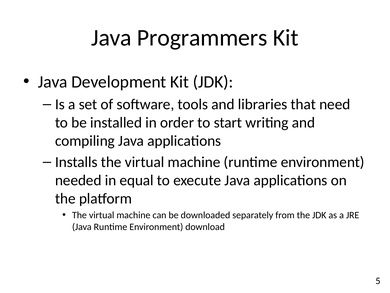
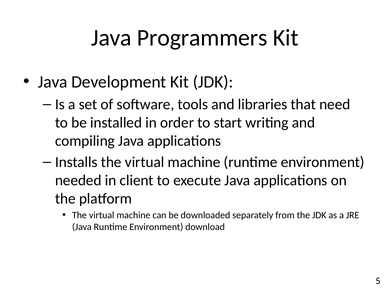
equal: equal -> client
